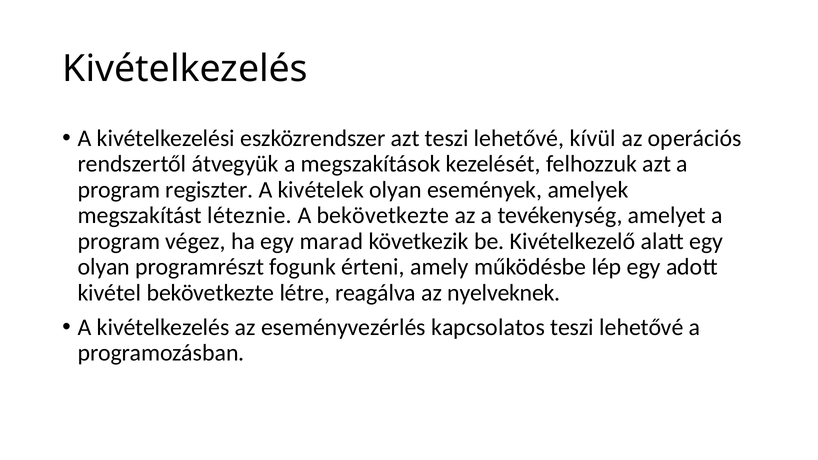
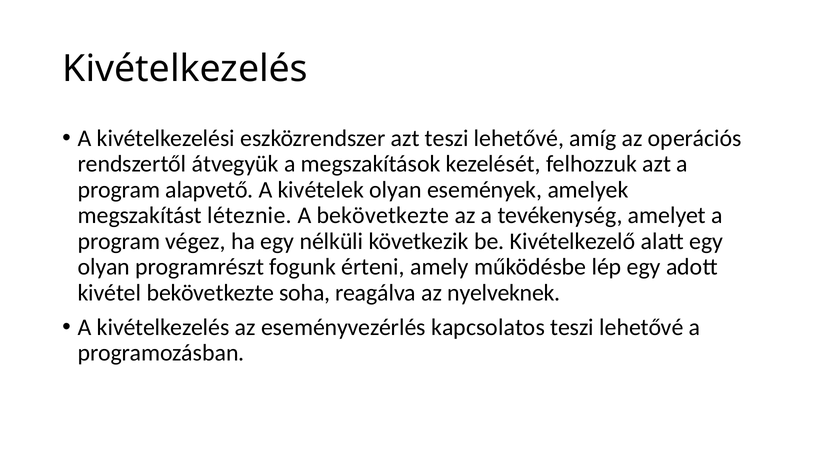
kívül: kívül -> amíg
regiszter: regiszter -> alapvető
marad: marad -> nélküli
létre: létre -> soha
